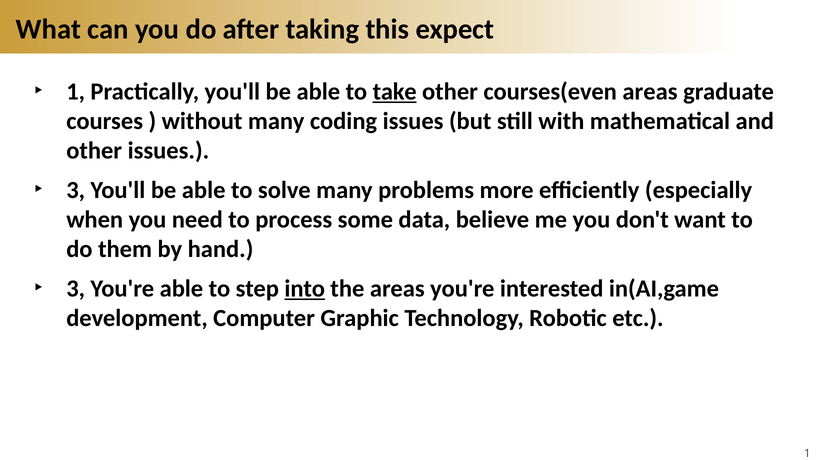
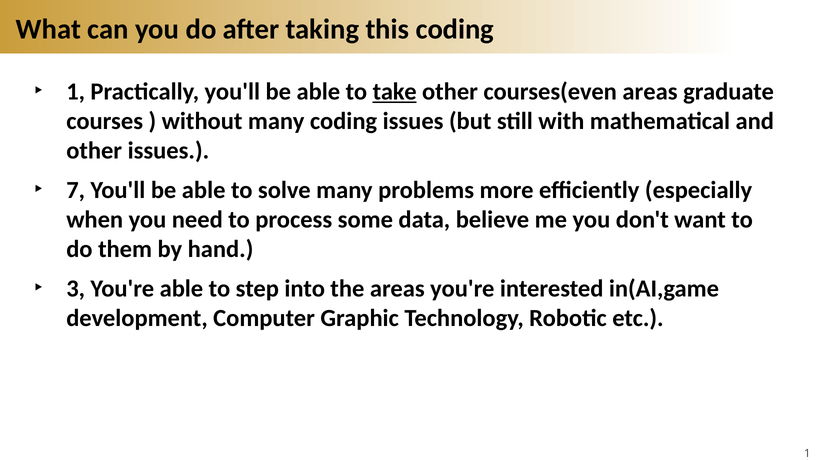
this expect: expect -> coding
3 at (76, 190): 3 -> 7
into underline: present -> none
